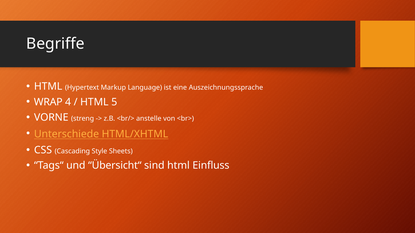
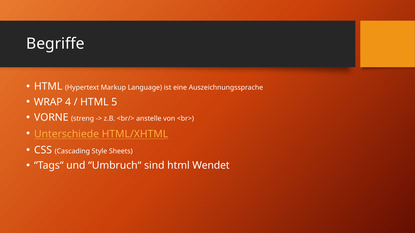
Übersicht“: Übersicht“ -> Umbruch“
Einfluss: Einfluss -> Wendet
